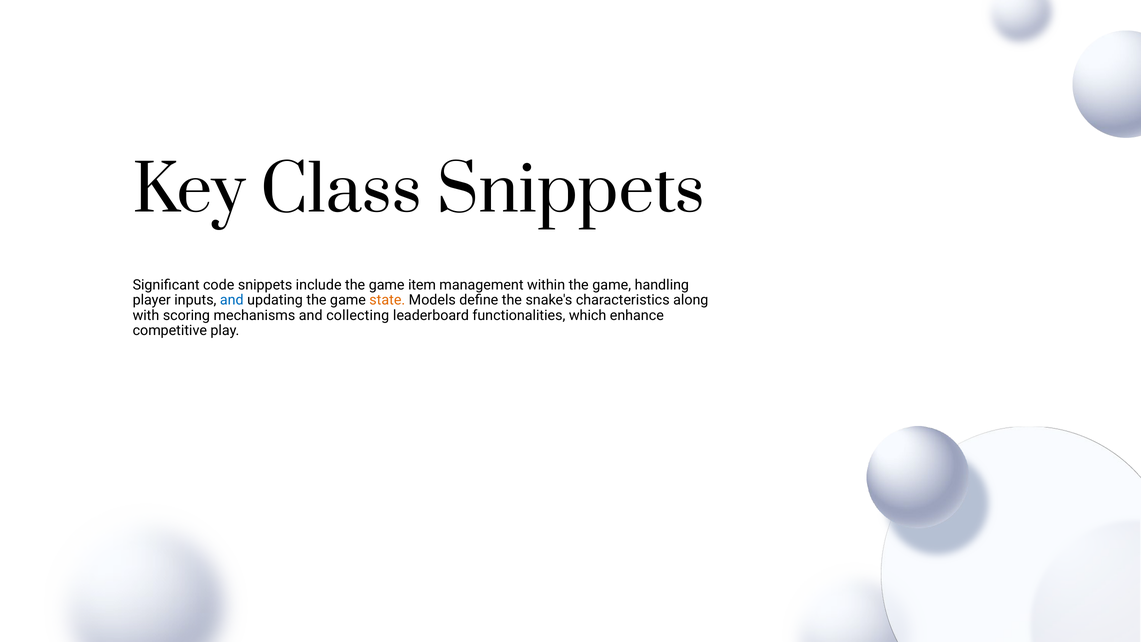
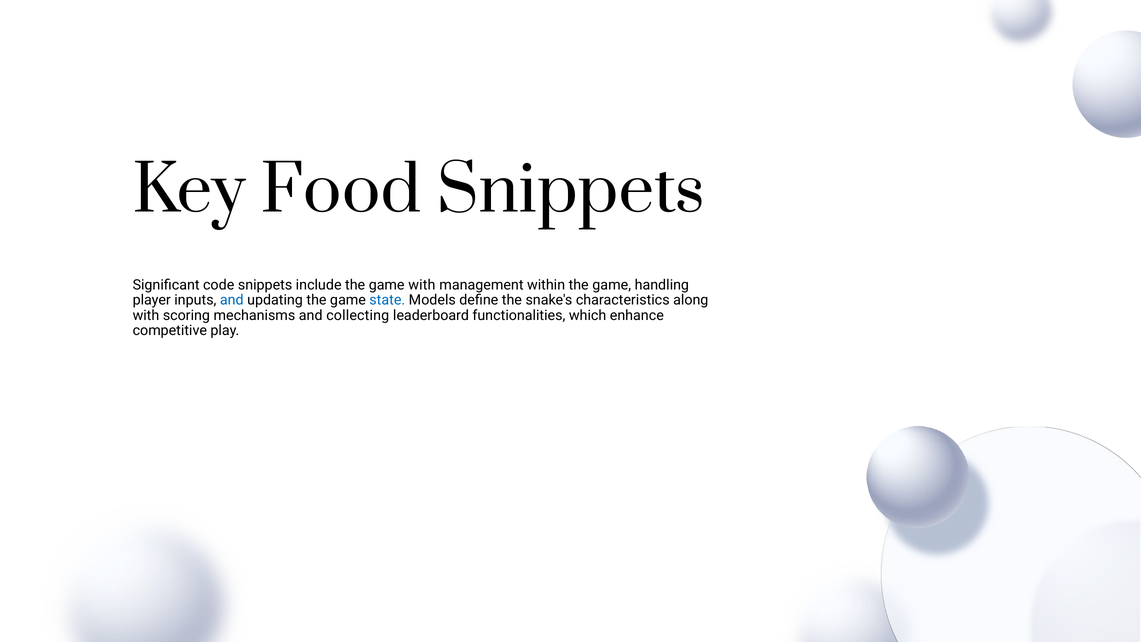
Class: Class -> Food
game item: item -> with
state colour: orange -> blue
